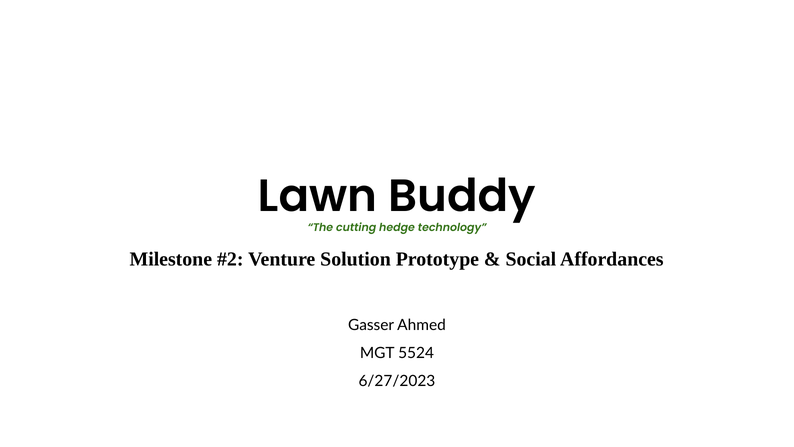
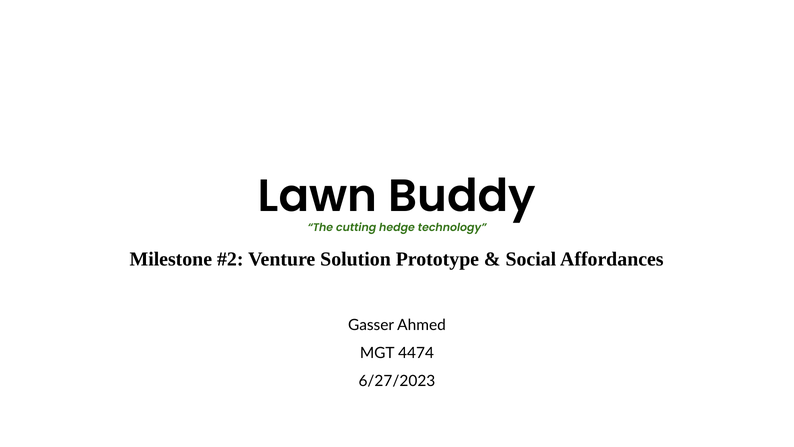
5524: 5524 -> 4474
